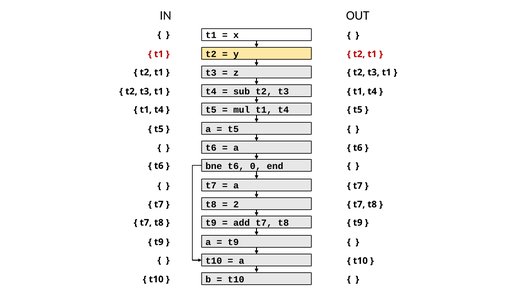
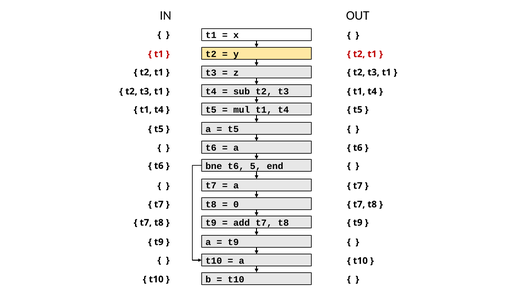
0: 0 -> 5
2: 2 -> 0
